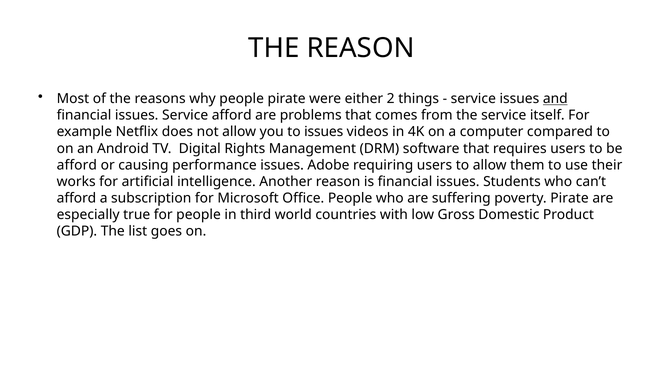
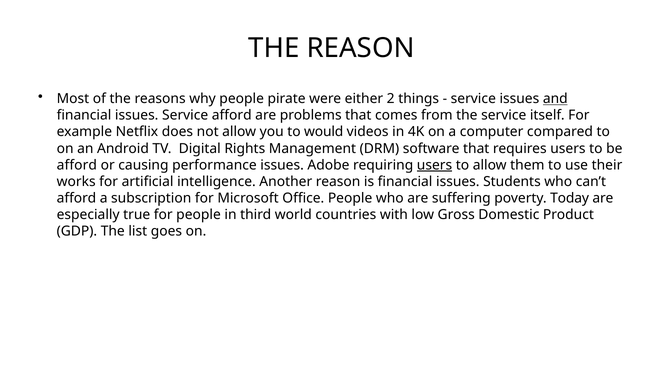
to issues: issues -> would
users at (435, 165) underline: none -> present
poverty Pirate: Pirate -> Today
